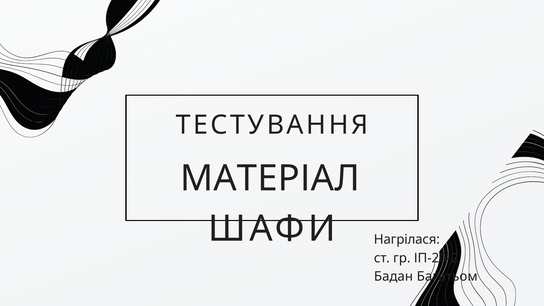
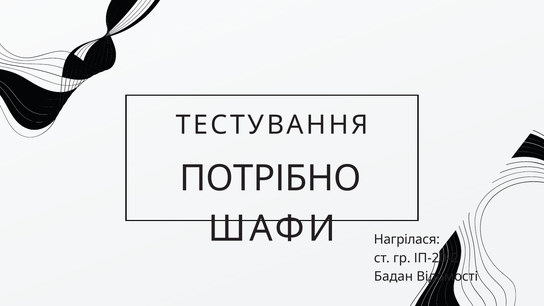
МАТЕРІАЛ: МАТЕРІАЛ -> ПОТРІБНО
Багатьом: Багатьом -> Відомості
